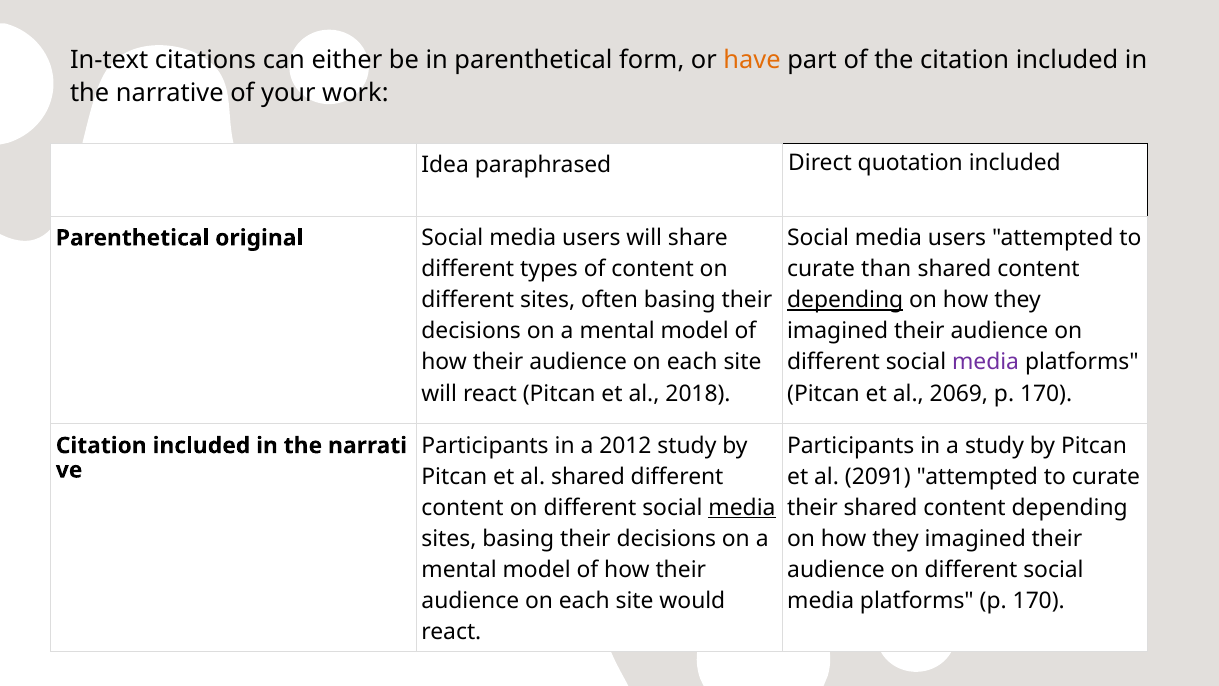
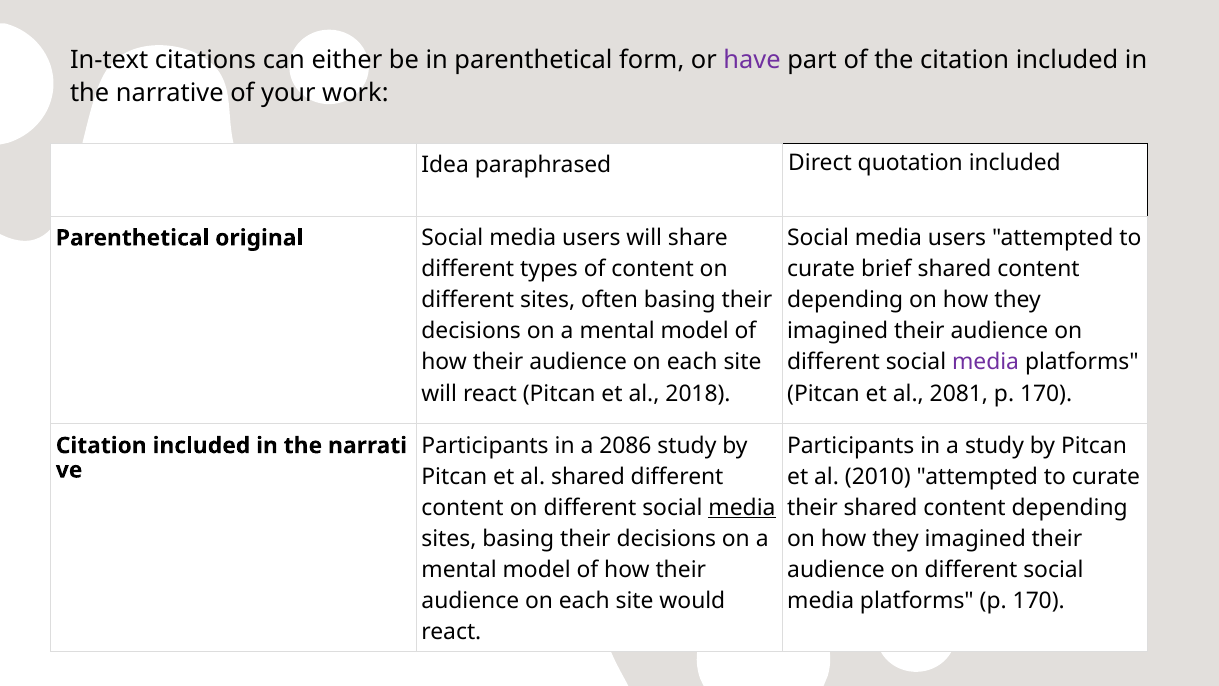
have colour: orange -> purple
than: than -> brief
depending at (845, 300) underline: present -> none
2069: 2069 -> 2081
2012: 2012 -> 2086
2091: 2091 -> 2010
